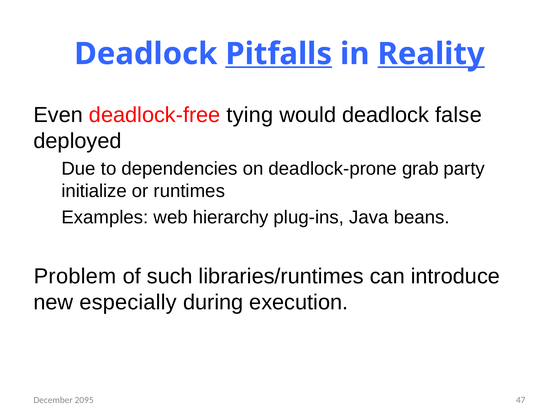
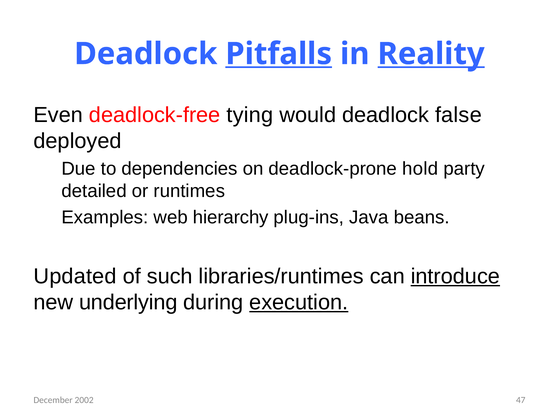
grab: grab -> hold
initialize: initialize -> detailed
Problem: Problem -> Updated
introduce underline: none -> present
especially: especially -> underlying
execution underline: none -> present
2095: 2095 -> 2002
